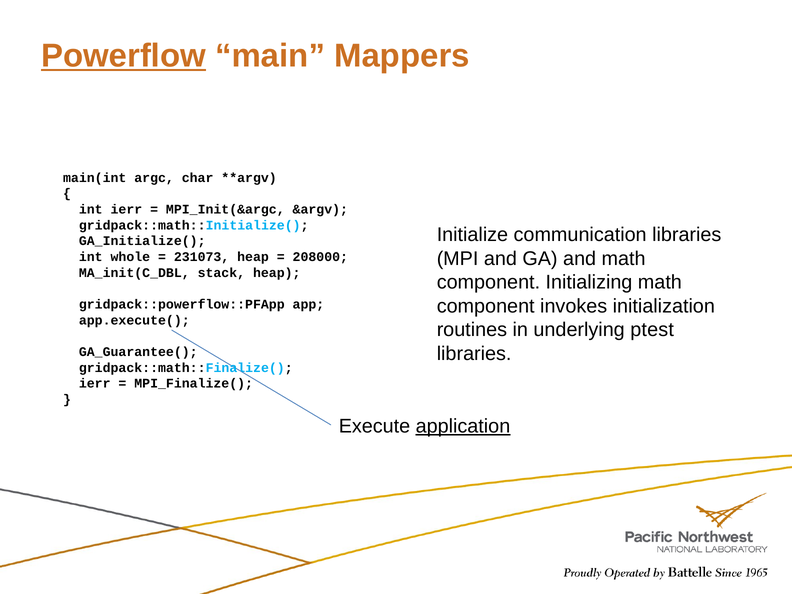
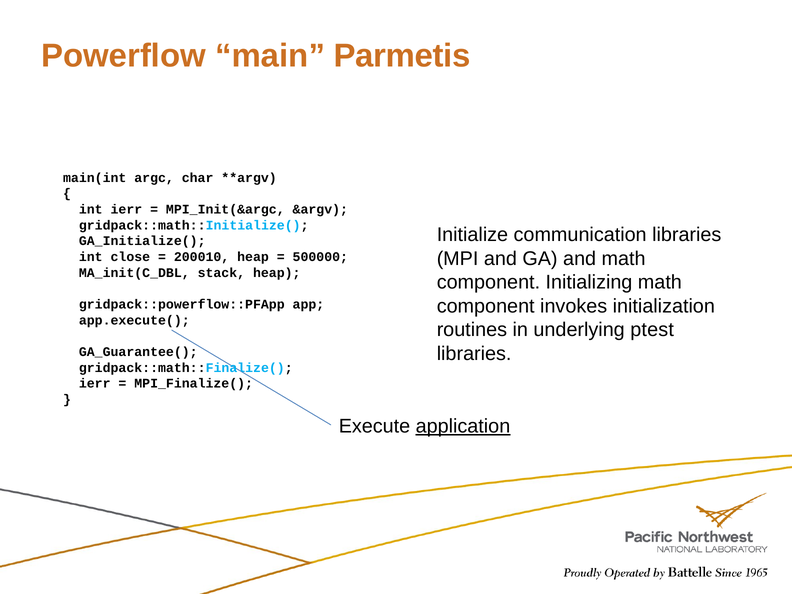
Powerflow underline: present -> none
Mappers: Mappers -> Parmetis
whole: whole -> close
231073: 231073 -> 200010
208000: 208000 -> 500000
